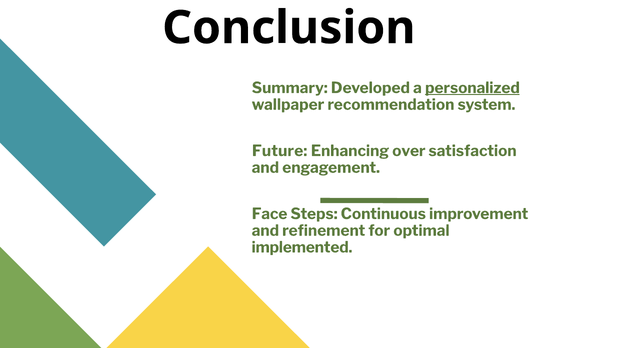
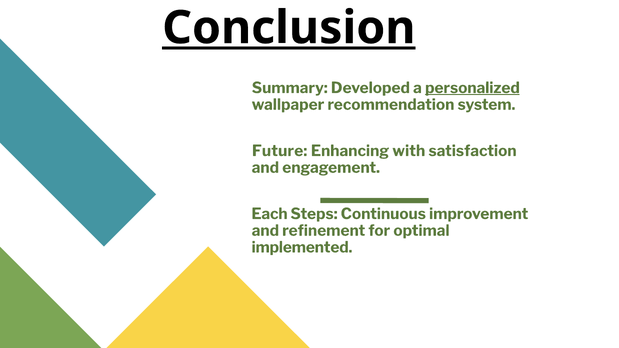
Conclusion underline: none -> present
over: over -> with
Face: Face -> Each
